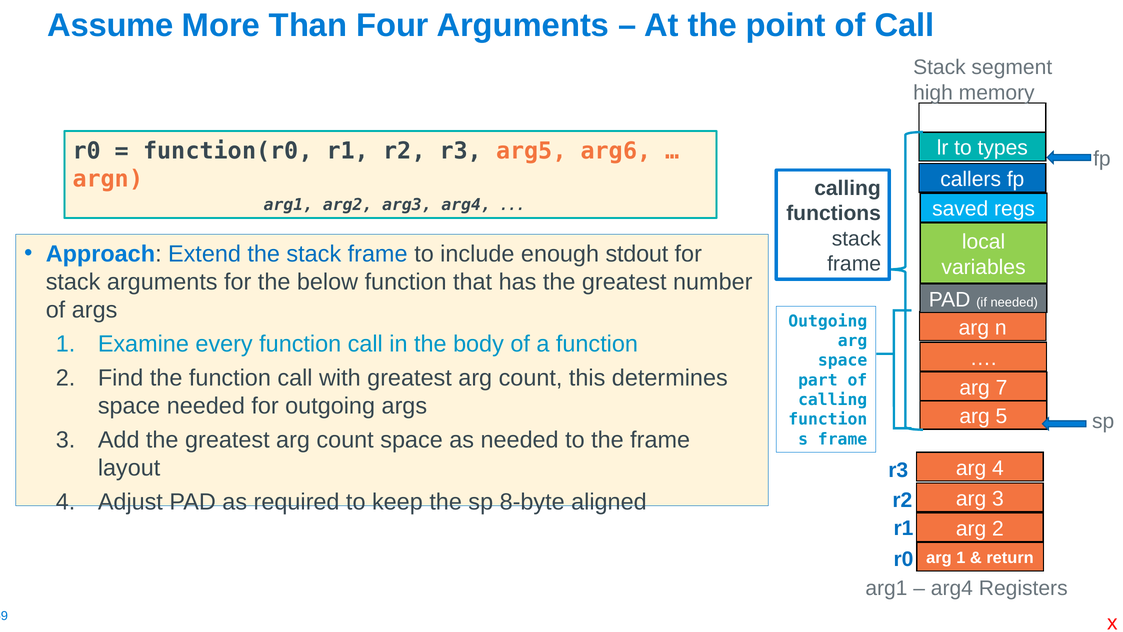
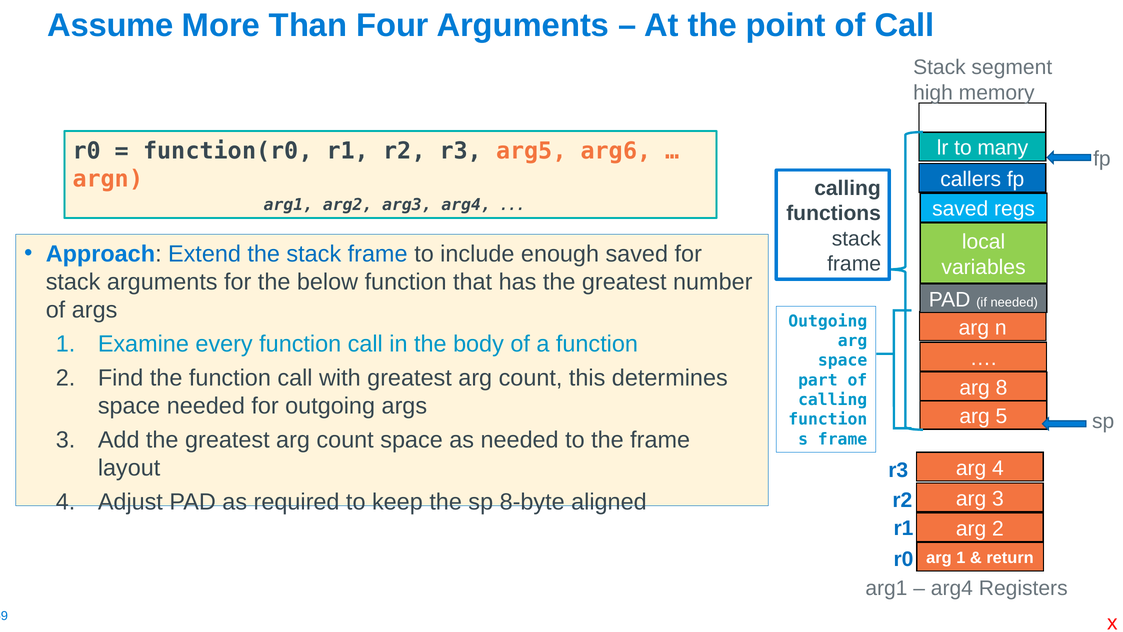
types: types -> many
enough stdout: stdout -> saved
7: 7 -> 8
